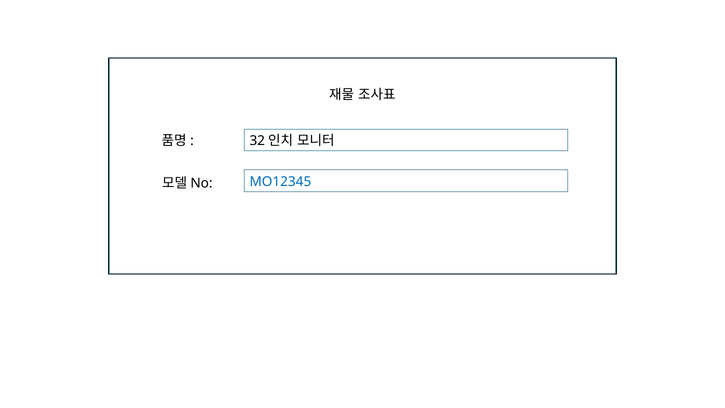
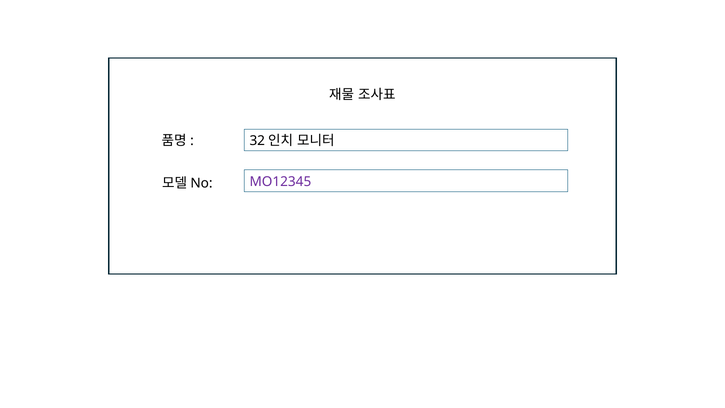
MO12345 colour: blue -> purple
